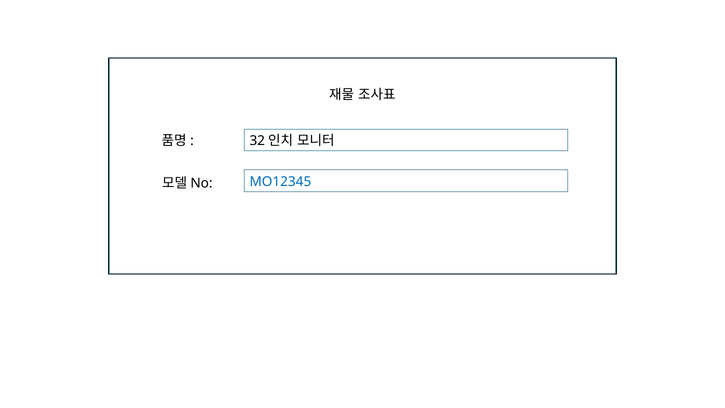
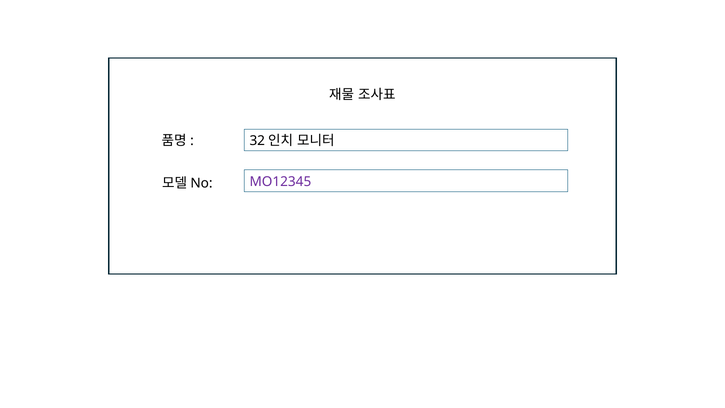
MO12345 colour: blue -> purple
